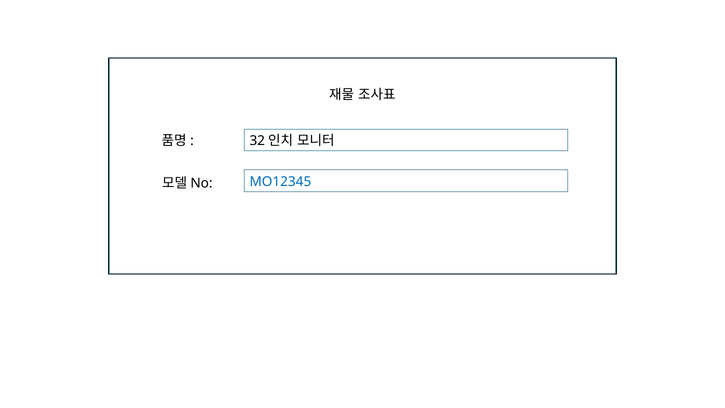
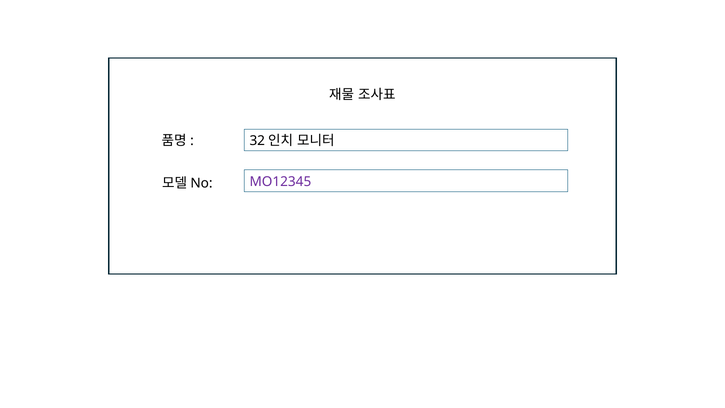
MO12345 colour: blue -> purple
